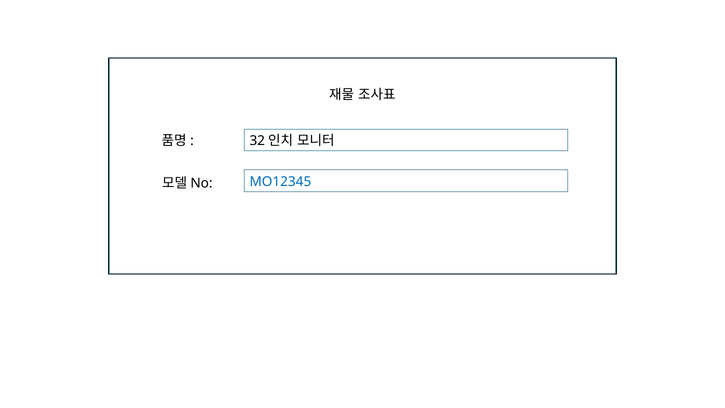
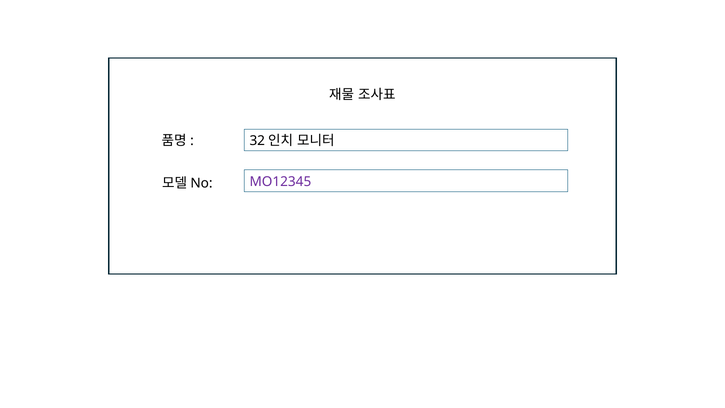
MO12345 colour: blue -> purple
